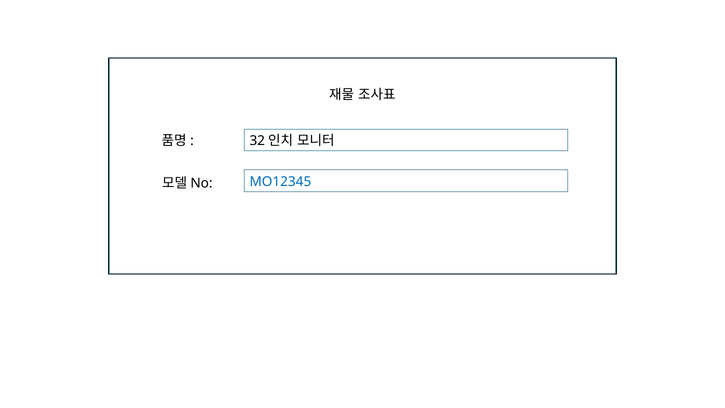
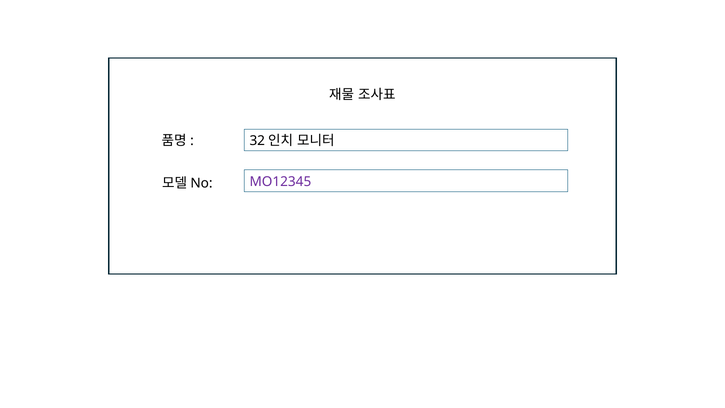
MO12345 colour: blue -> purple
